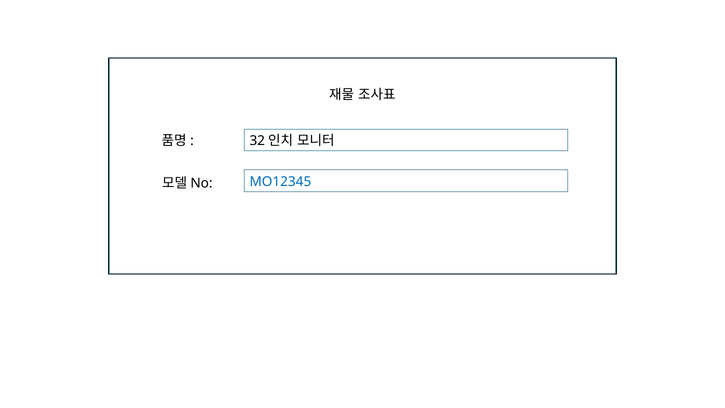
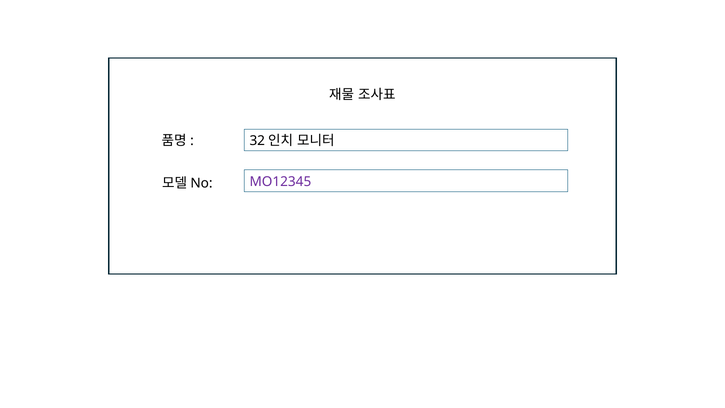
MO12345 colour: blue -> purple
